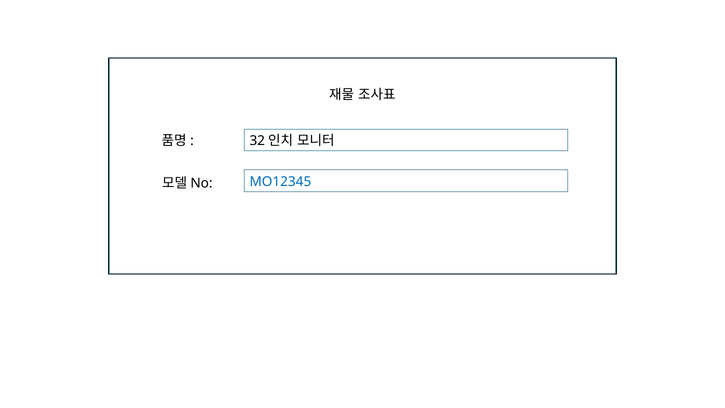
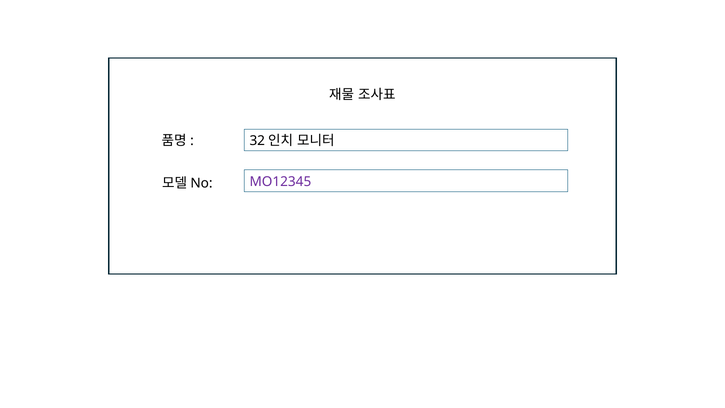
MO12345 colour: blue -> purple
